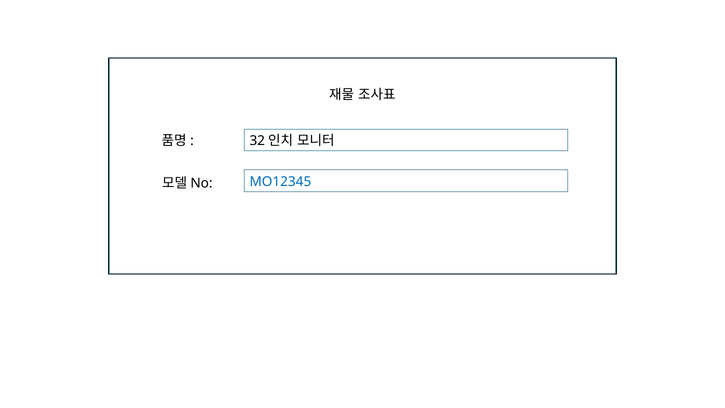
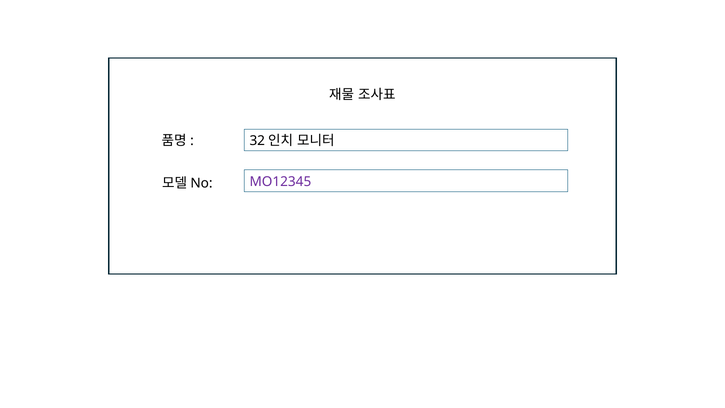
MO12345 colour: blue -> purple
